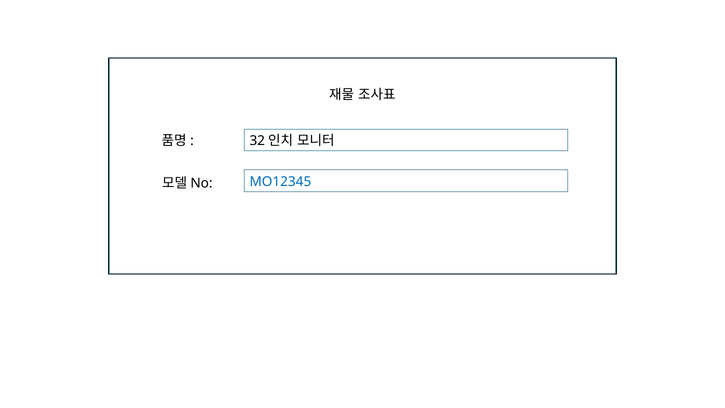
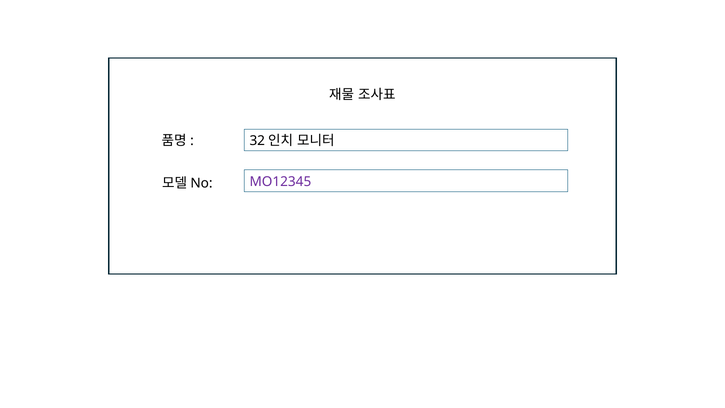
MO12345 colour: blue -> purple
